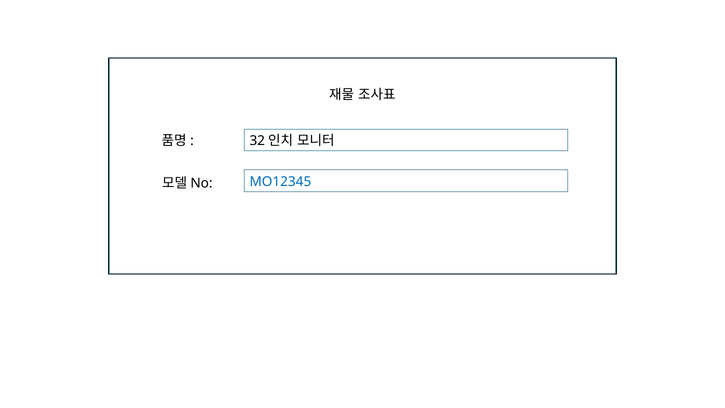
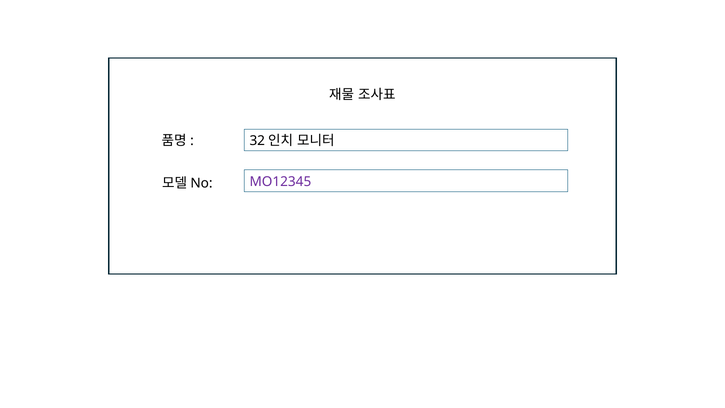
MO12345 colour: blue -> purple
